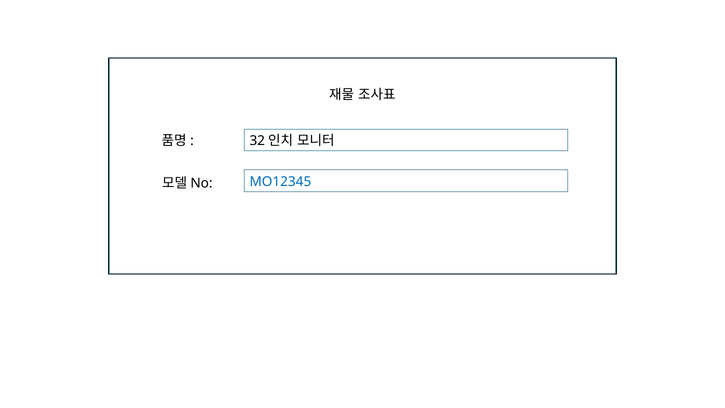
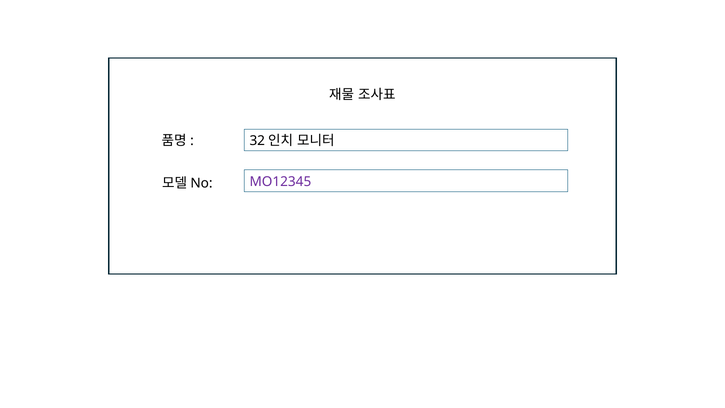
MO12345 colour: blue -> purple
